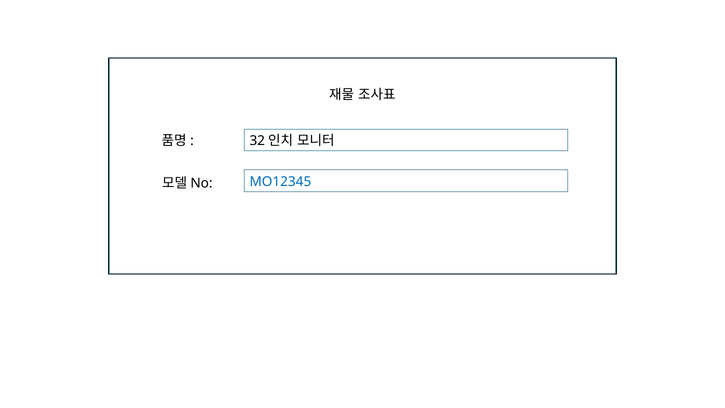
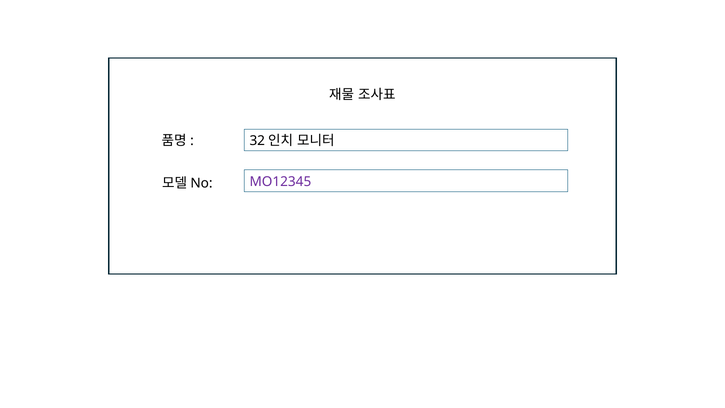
MO12345 colour: blue -> purple
